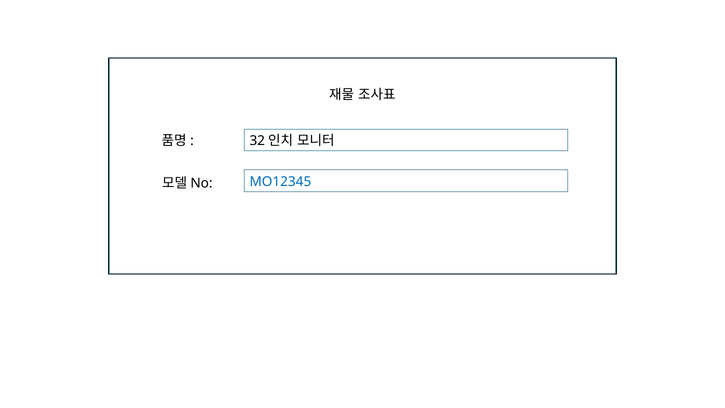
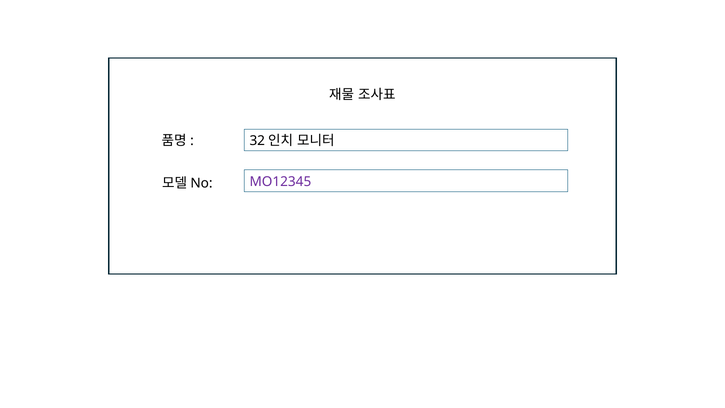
MO12345 colour: blue -> purple
